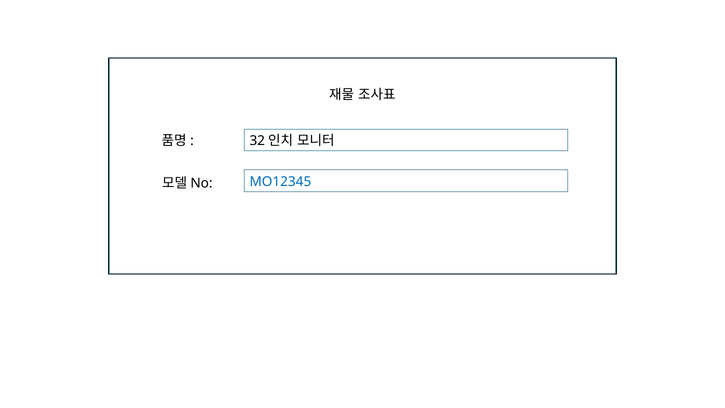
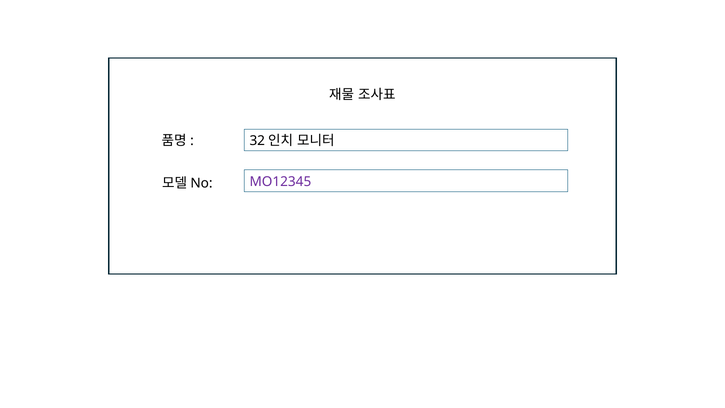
MO12345 colour: blue -> purple
